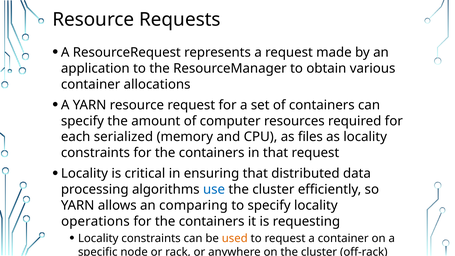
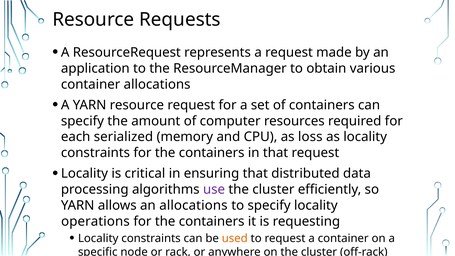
files: files -> loss
use colour: blue -> purple
an comparing: comparing -> allocations
